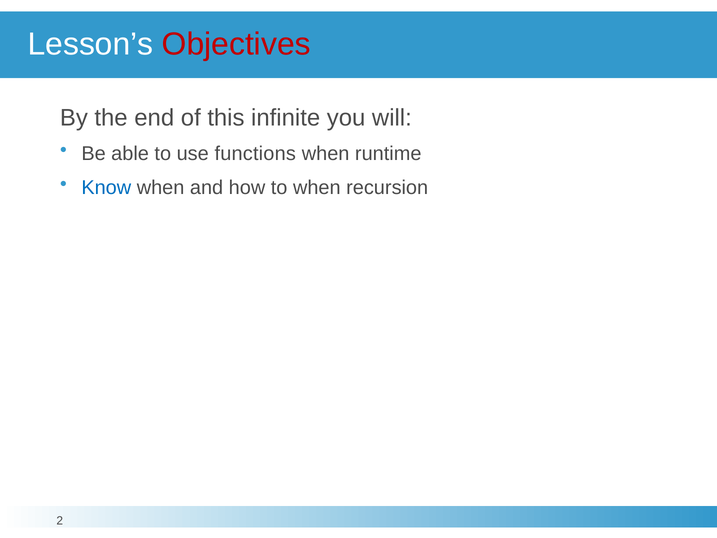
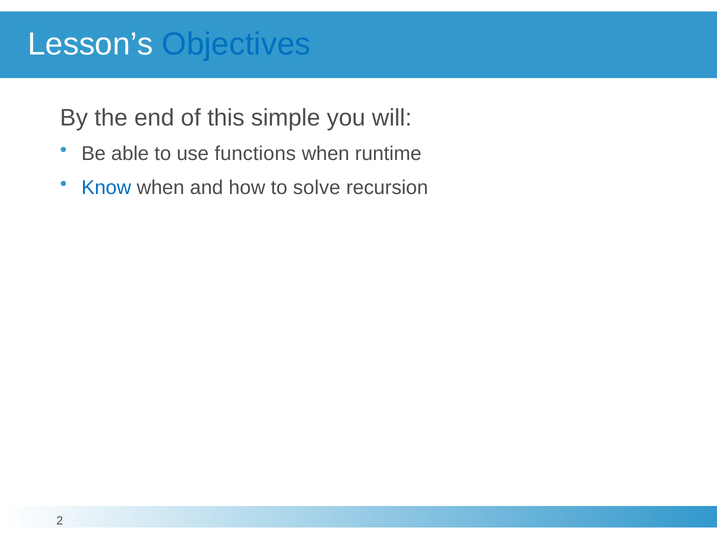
Objectives colour: red -> blue
infinite: infinite -> simple
to when: when -> solve
